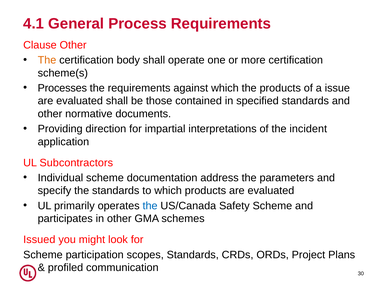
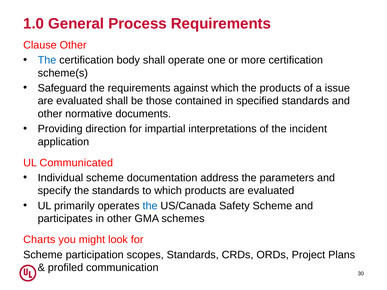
4.1: 4.1 -> 1.0
The at (47, 60) colour: orange -> blue
Processes: Processes -> Safeguard
Subcontractors: Subcontractors -> Communicated
Issued: Issued -> Charts
